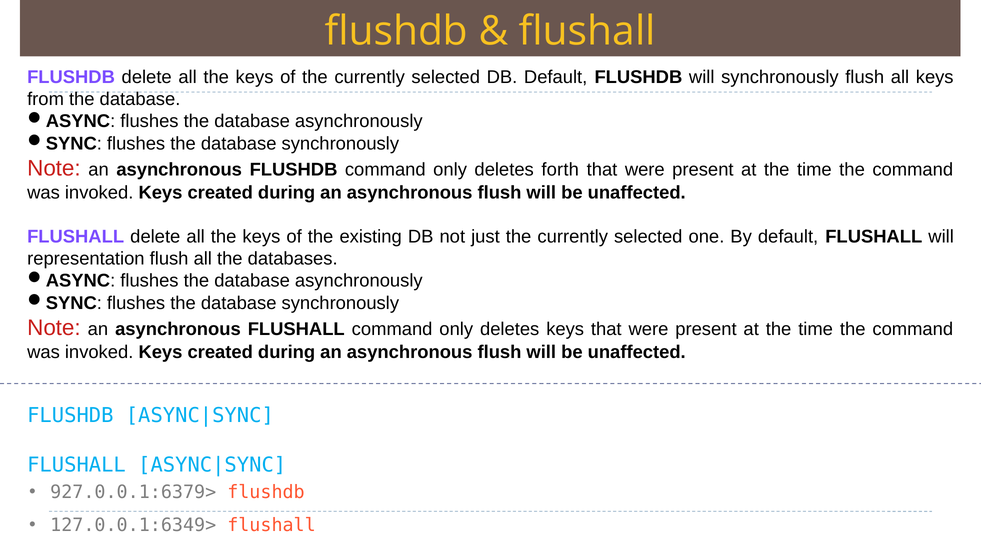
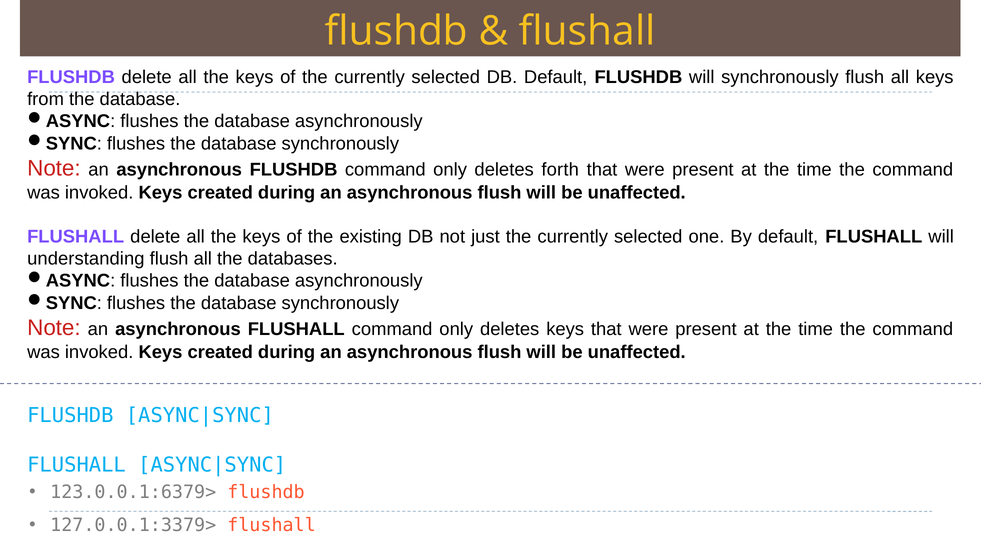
representation: representation -> understanding
927.0.0.1:6379>: 927.0.0.1:6379> -> 123.0.0.1:6379>
127.0.0.1:6349>: 127.0.0.1:6349> -> 127.0.0.1:3379>
